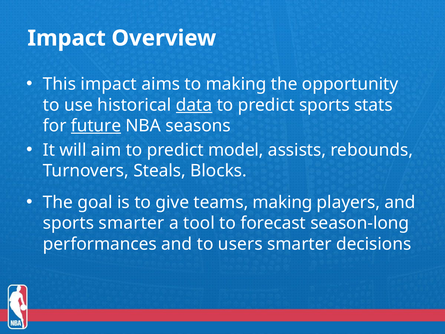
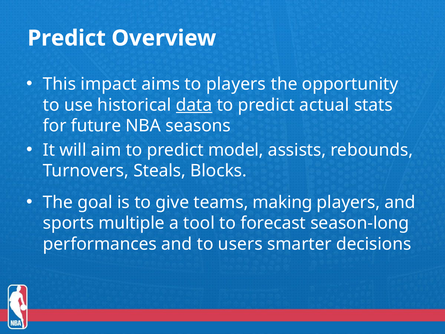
Impact at (67, 38): Impact -> Predict
to making: making -> players
predict sports: sports -> actual
future underline: present -> none
sports smarter: smarter -> multiple
